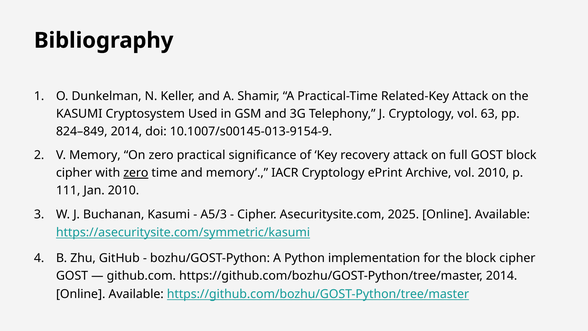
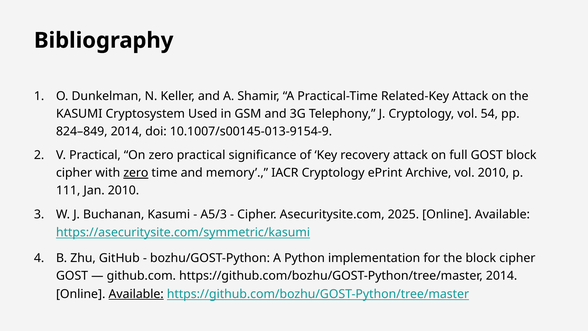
63: 63 -> 54
V Memory: Memory -> Practical
Available at (136, 294) underline: none -> present
